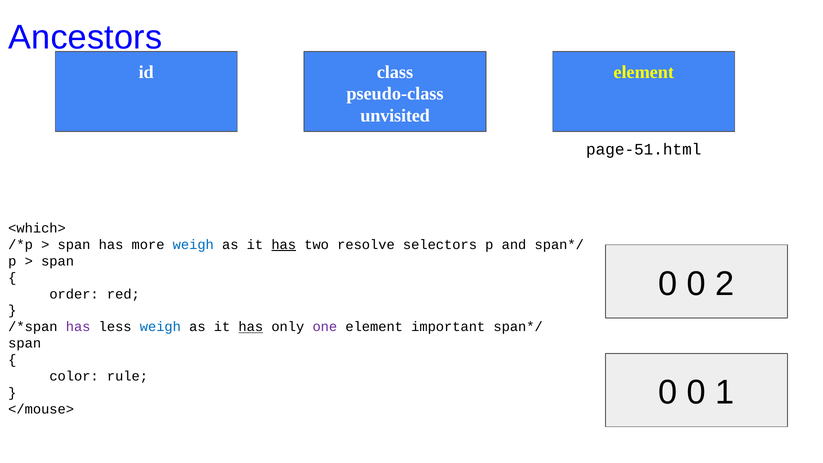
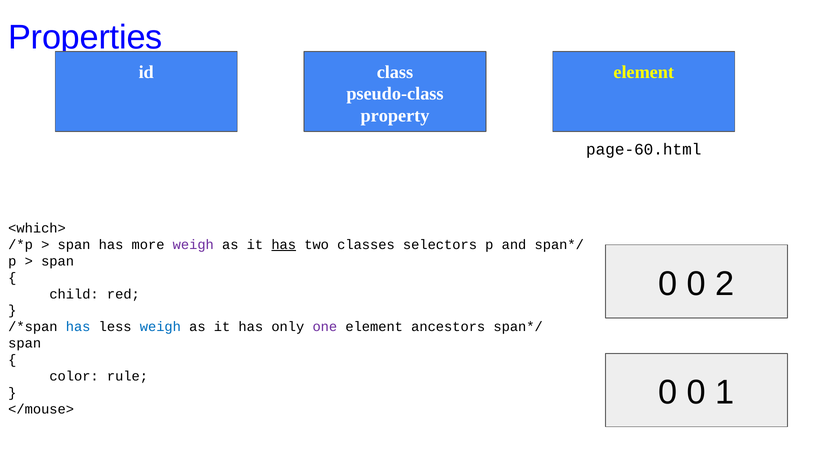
Ancestors: Ancestors -> Properties
unvisited: unvisited -> property
page-51.html: page-51.html -> page-60.html
weigh at (193, 245) colour: blue -> purple
resolve: resolve -> classes
order: order -> child
has at (78, 327) colour: purple -> blue
has at (251, 327) underline: present -> none
important: important -> ancestors
